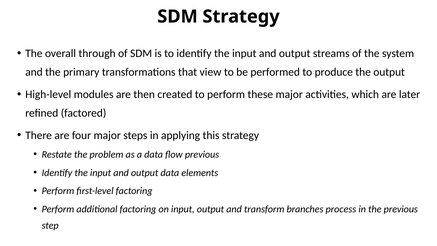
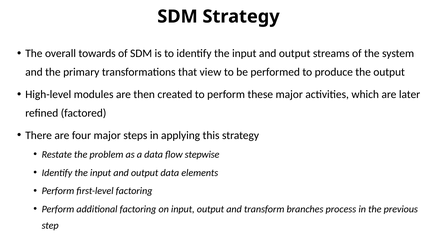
through: through -> towards
flow previous: previous -> stepwise
